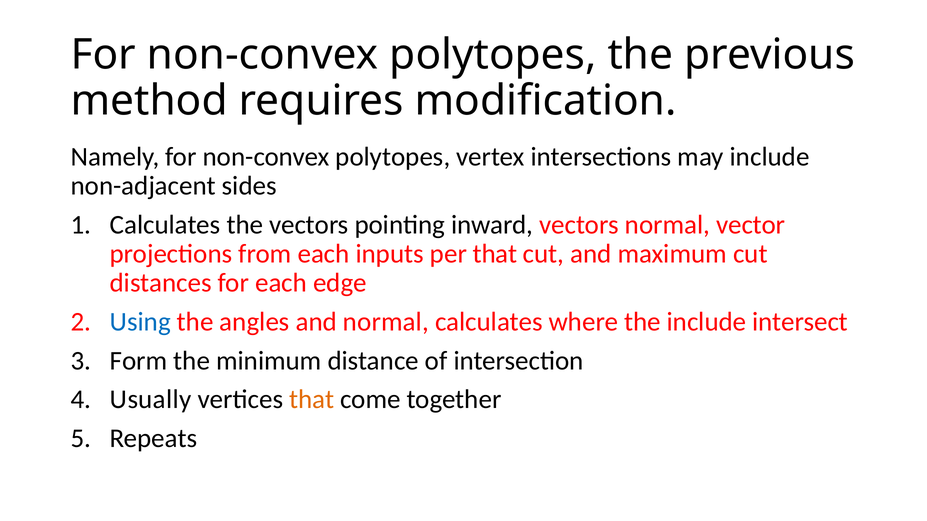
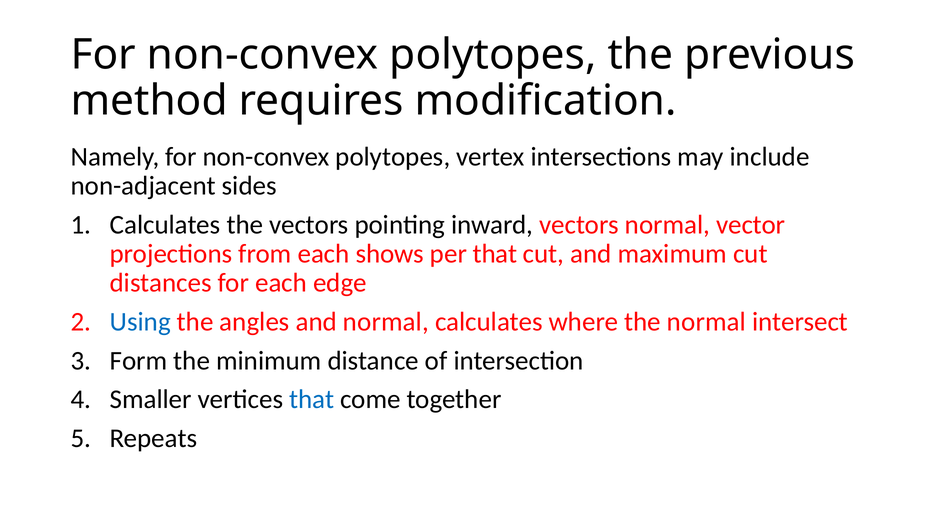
inputs: inputs -> shows
the include: include -> normal
Usually: Usually -> Smaller
that at (312, 400) colour: orange -> blue
